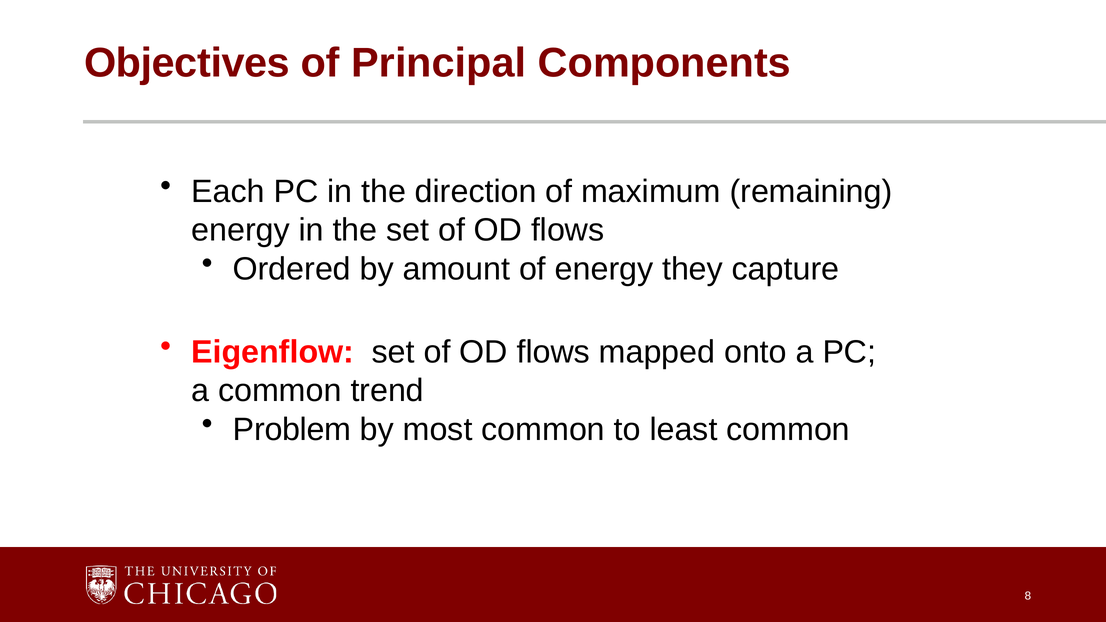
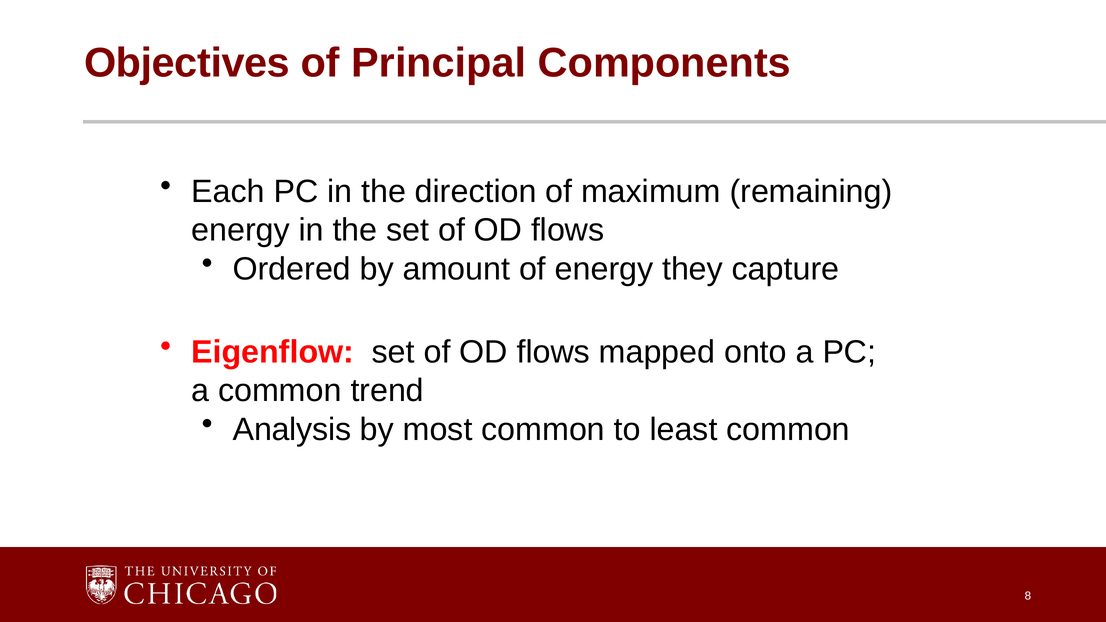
Problem: Problem -> Analysis
